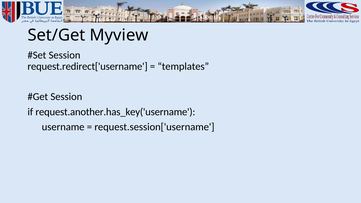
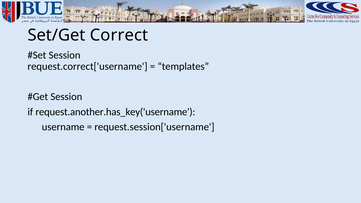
Myview: Myview -> Correct
request.redirect['username: request.redirect['username -> request.correct['username
